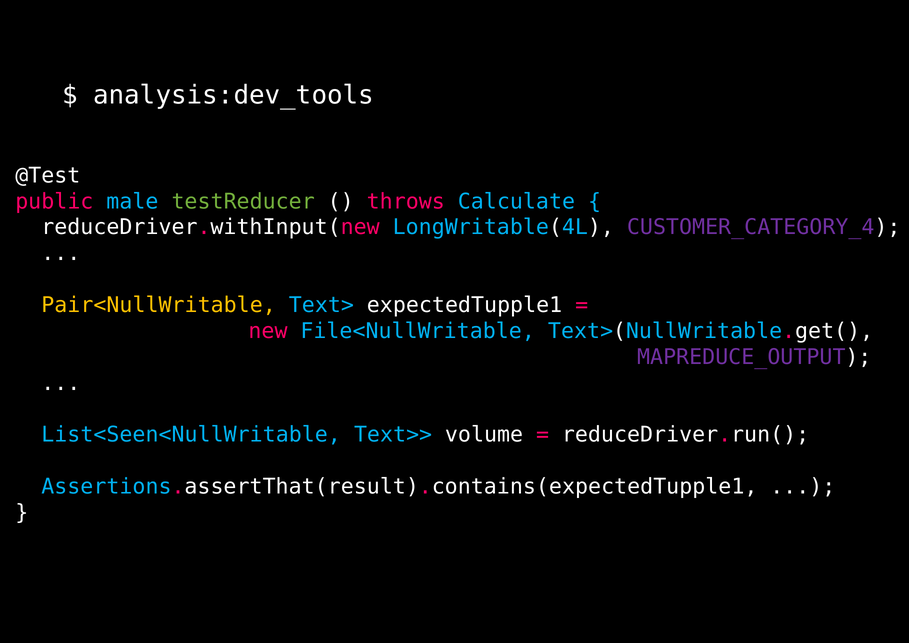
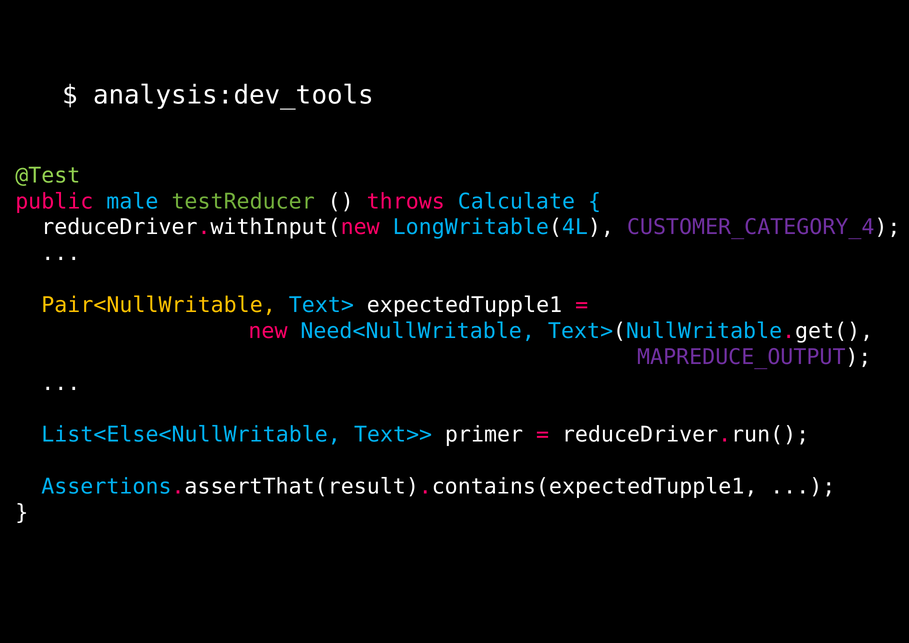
@Test colour: white -> light green
File<NullWritable: File<NullWritable -> Need<NullWritable
List<Seen<NullWritable: List<Seen<NullWritable -> List<Else<NullWritable
volume: volume -> primer
